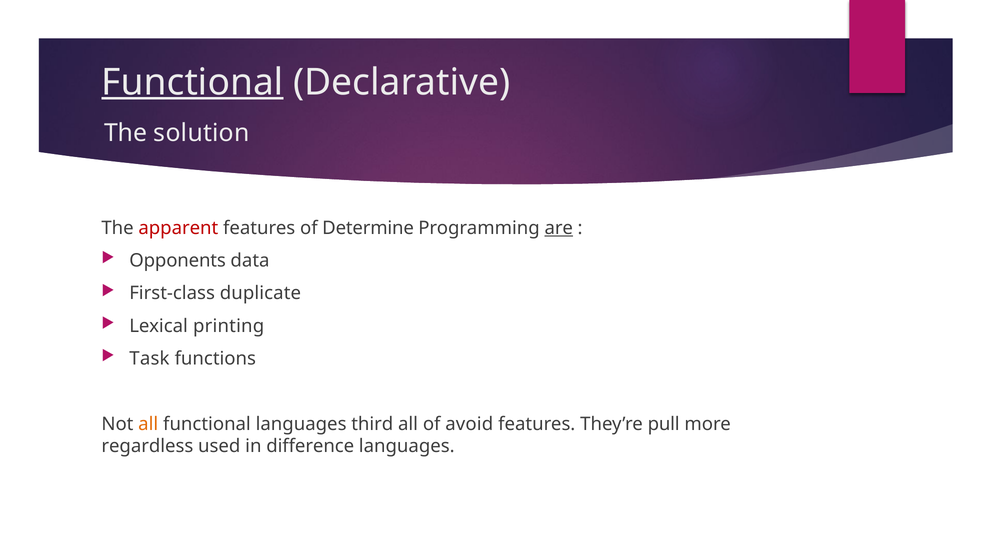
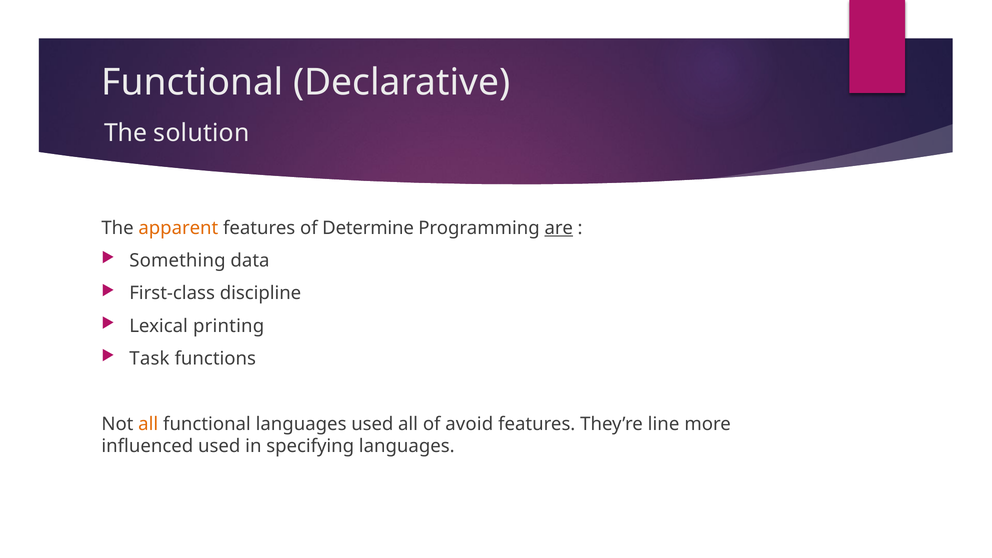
Functional at (192, 82) underline: present -> none
apparent colour: red -> orange
Opponents: Opponents -> Something
duplicate: duplicate -> discipline
languages third: third -> used
pull: pull -> line
regardless: regardless -> influenced
difference: difference -> specifying
